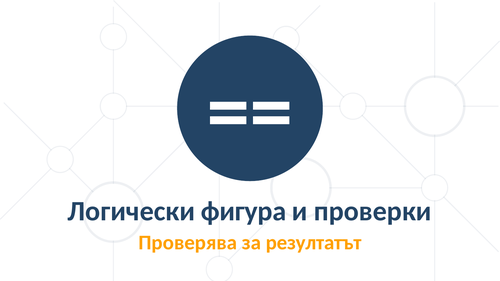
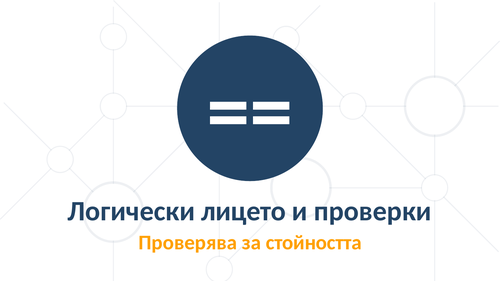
фигура: фигура -> лицето
резултатът: резултатът -> стойността
